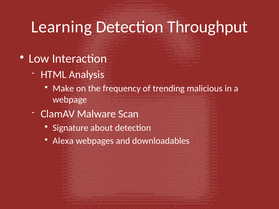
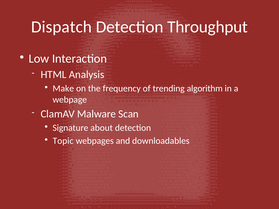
Learning: Learning -> Dispatch
malicious: malicious -> algorithm
Alexa: Alexa -> Topic
